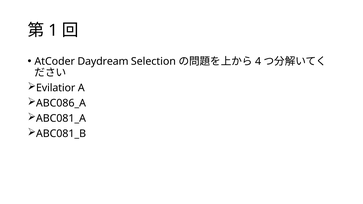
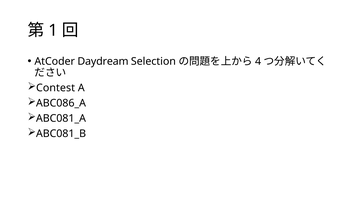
Evilatior: Evilatior -> Contest
